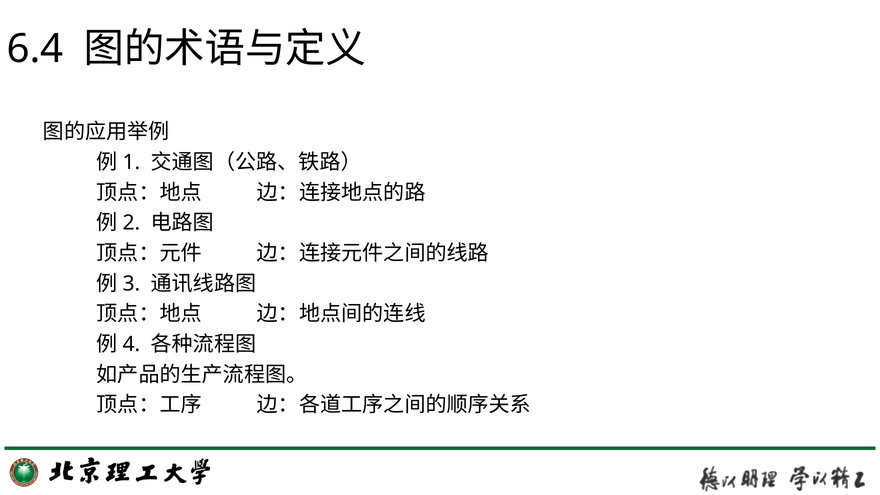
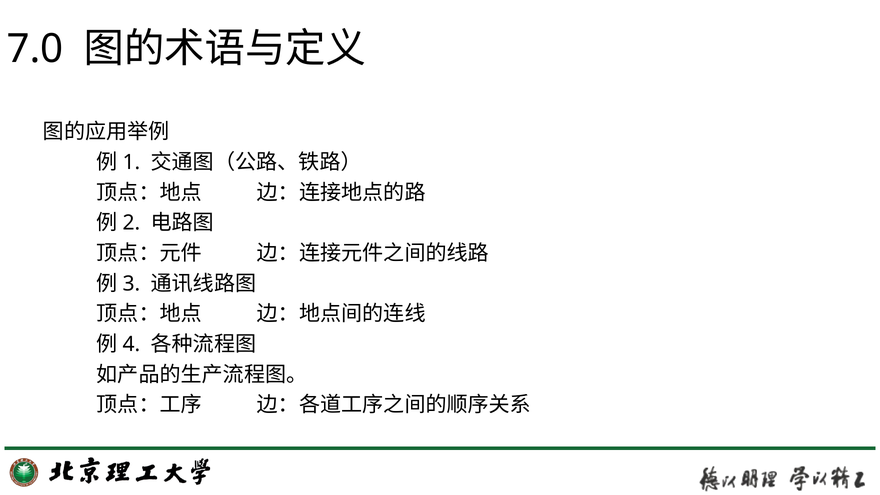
6.4: 6.4 -> 7.0
